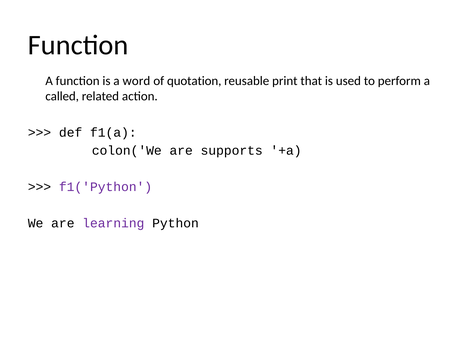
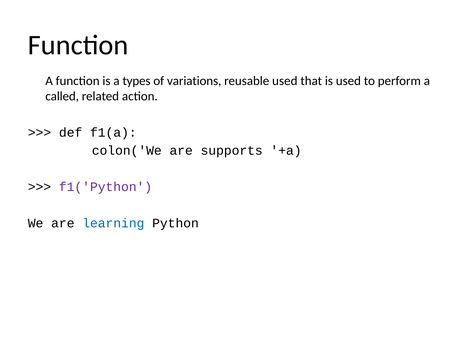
word: word -> types
quotation: quotation -> variations
reusable print: print -> used
learning colour: purple -> blue
